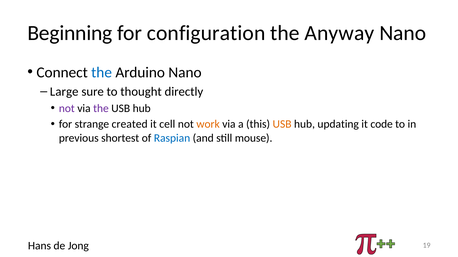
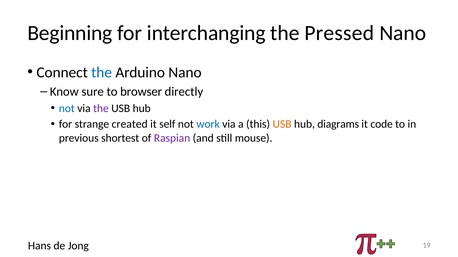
configuration: configuration -> interchanging
Anyway: Anyway -> Pressed
Large: Large -> Know
thought: thought -> browser
not at (67, 109) colour: purple -> blue
cell: cell -> self
work colour: orange -> blue
updating: updating -> diagrams
Raspian colour: blue -> purple
